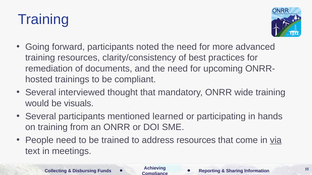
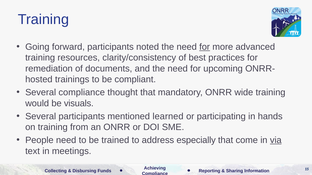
for at (205, 47) underline: none -> present
Several interviewed: interviewed -> compliance
address resources: resources -> especially
